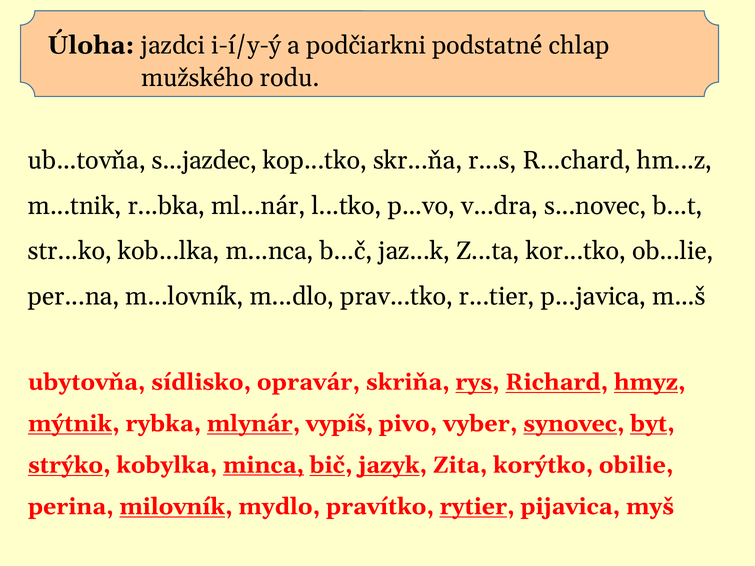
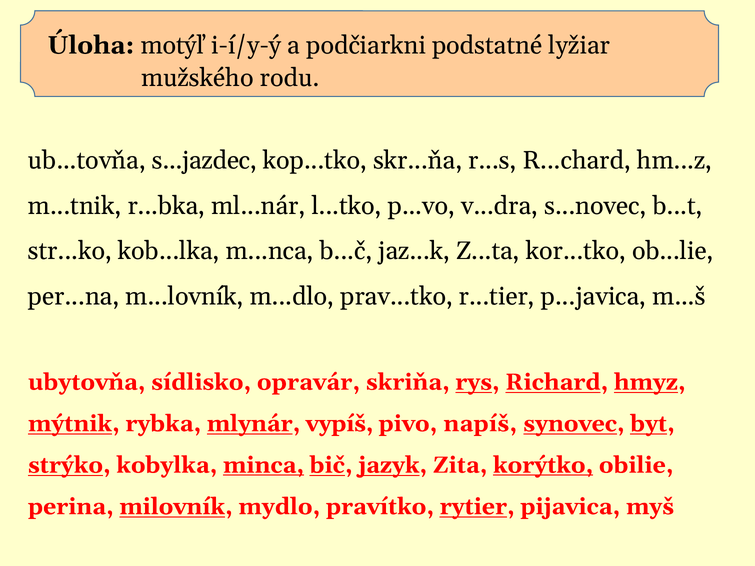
jazdci: jazdci -> motýľ
chlap: chlap -> lyžiar
vyber: vyber -> napíš
korýtko underline: none -> present
